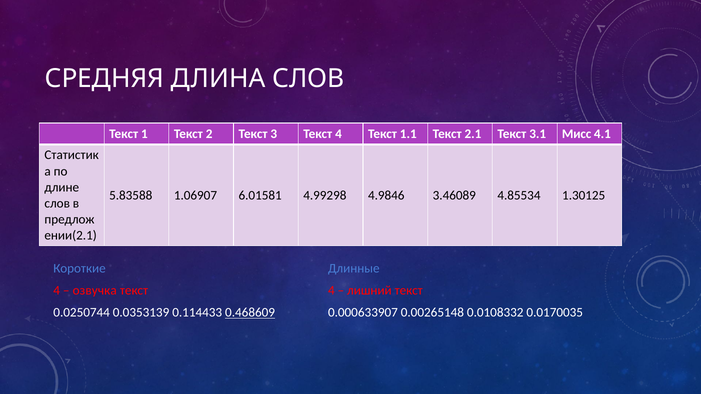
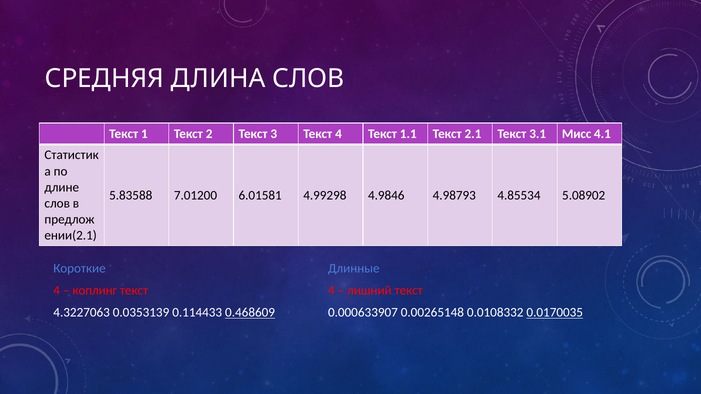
1.06907: 1.06907 -> 7.01200
3.46089: 3.46089 -> 4.98793
1.30125: 1.30125 -> 5.08902
озвучка: озвучка -> коплинг
0.0250744: 0.0250744 -> 4.3227063
0.0170035 underline: none -> present
